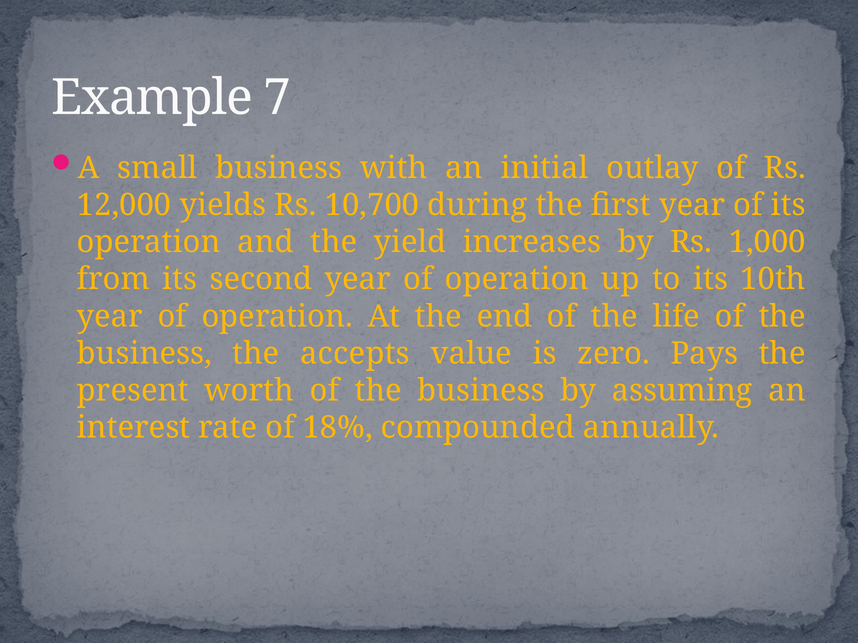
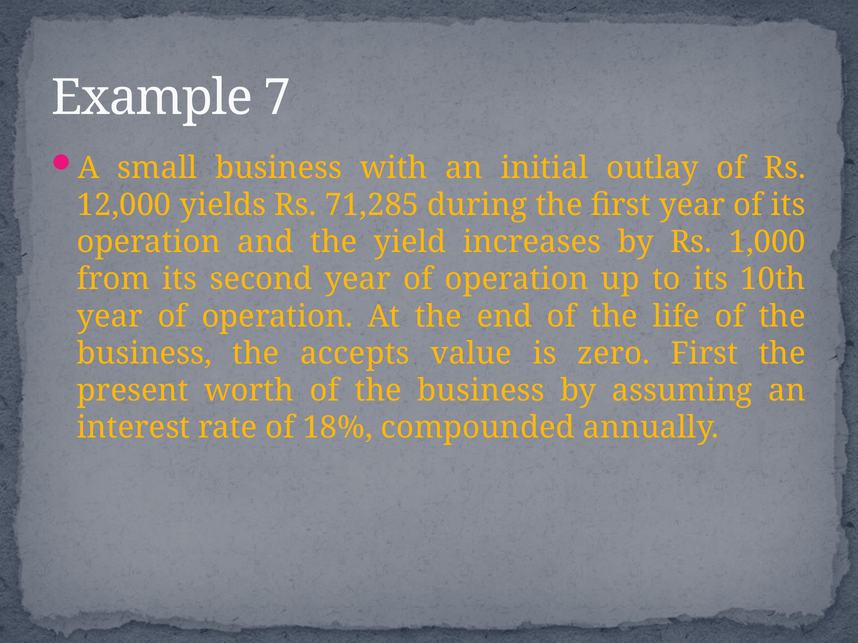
10,700: 10,700 -> 71,285
zero Pays: Pays -> First
